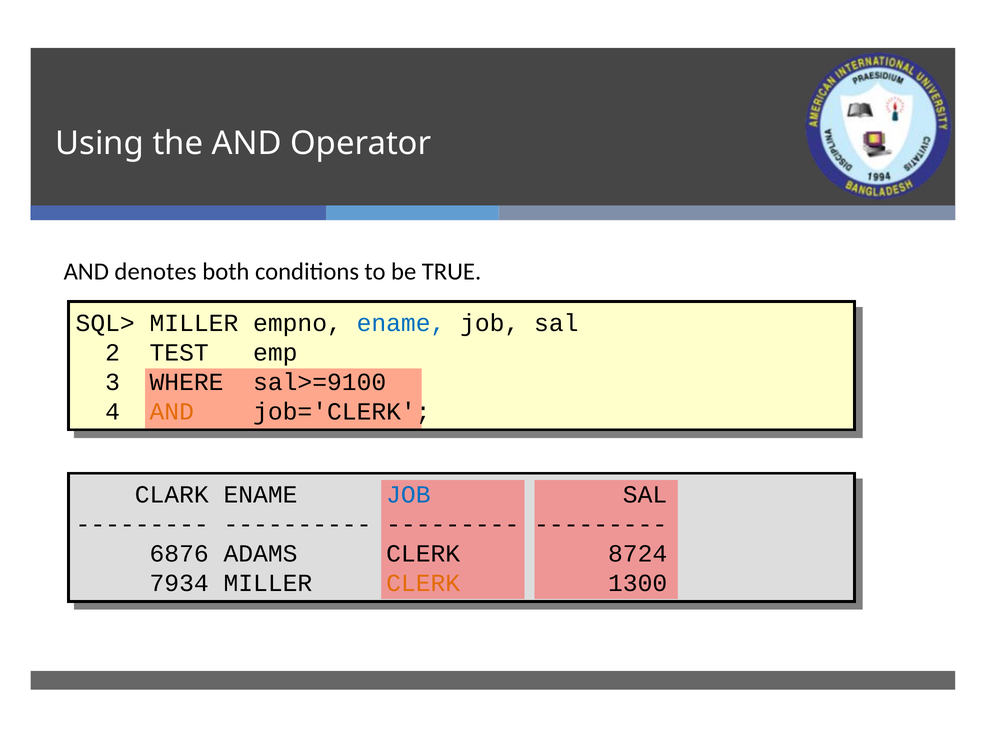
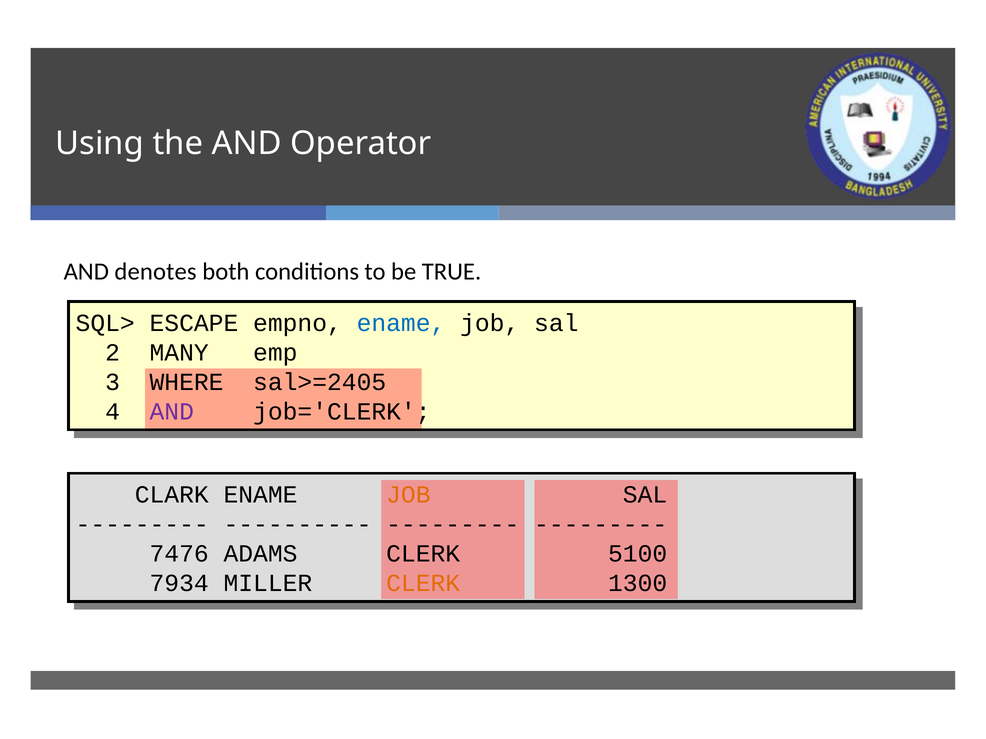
SQL> MILLER: MILLER -> ESCAPE
TEST: TEST -> MANY
sal>=9100: sal>=9100 -> sal>=2405
AND at (172, 412) colour: orange -> purple
JOB at (408, 495) colour: blue -> orange
6876: 6876 -> 7476
8724: 8724 -> 5100
